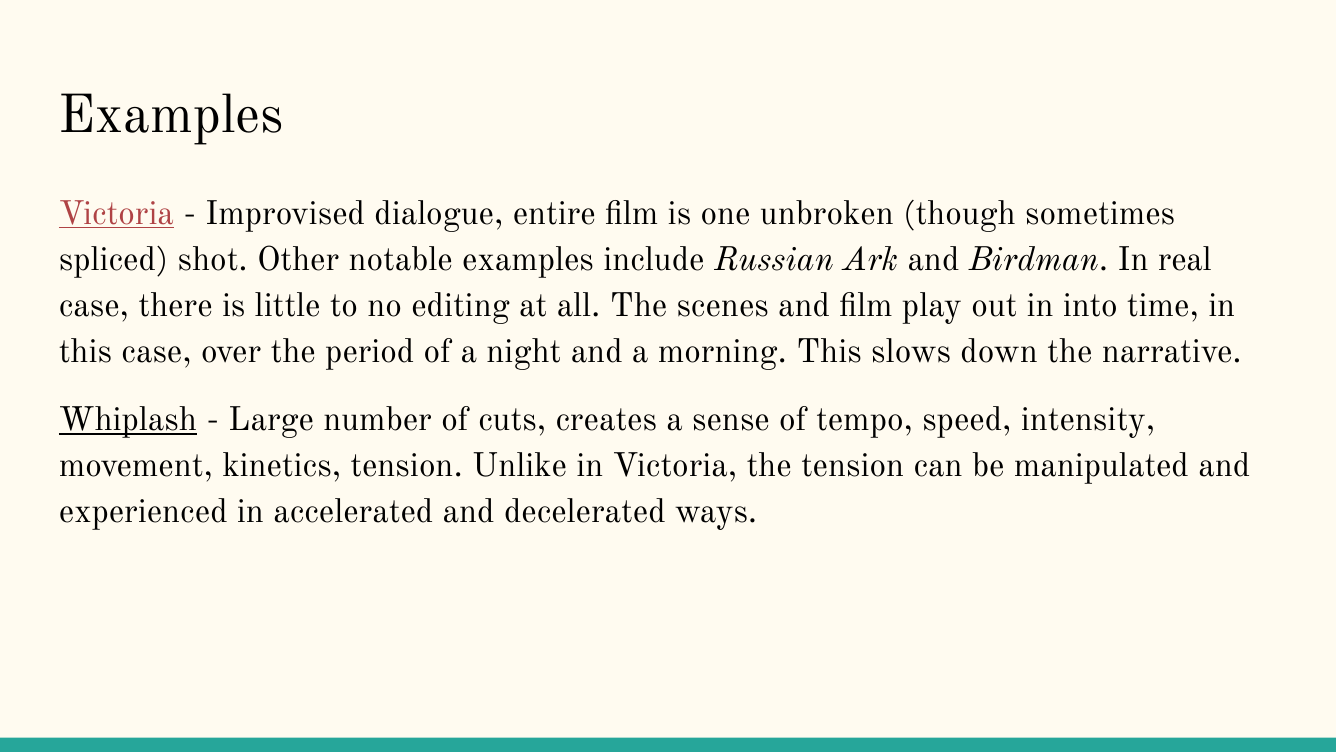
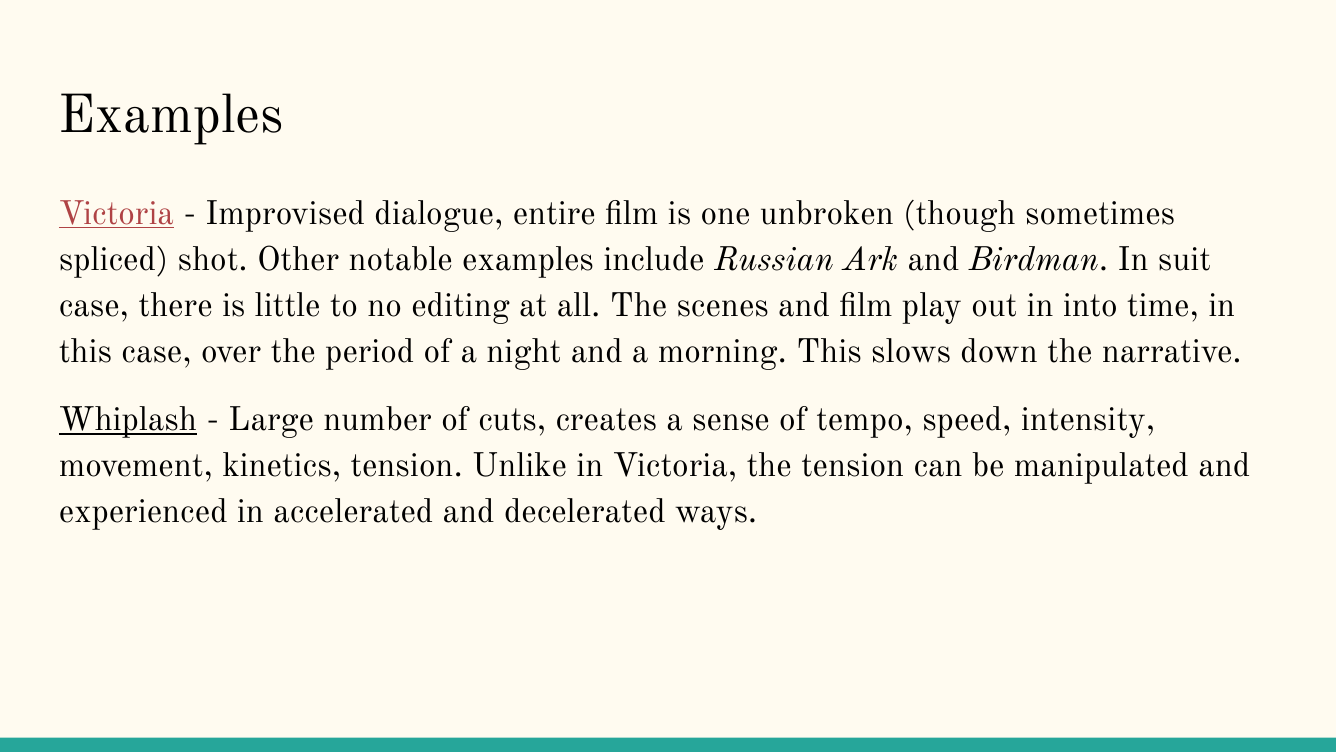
real: real -> suit
